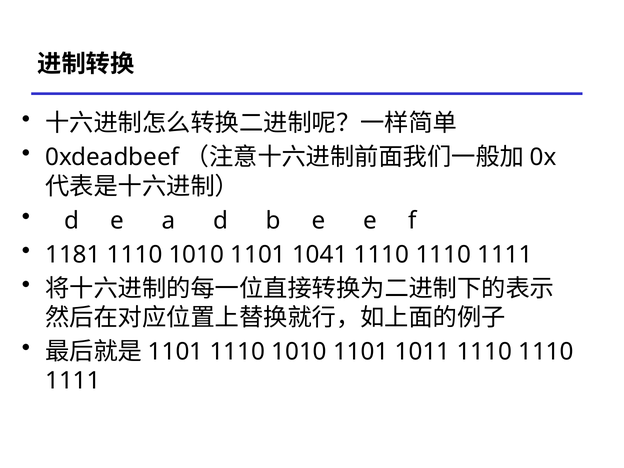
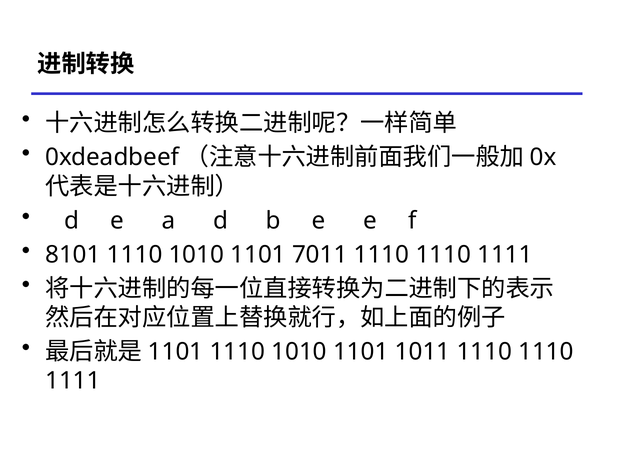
1181: 1181 -> 8101
1041: 1041 -> 7011
